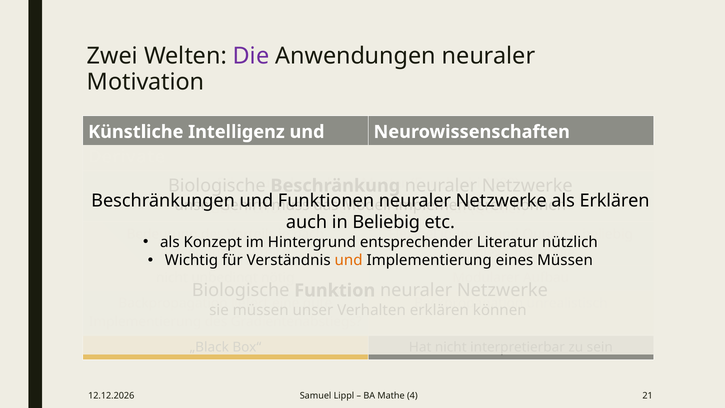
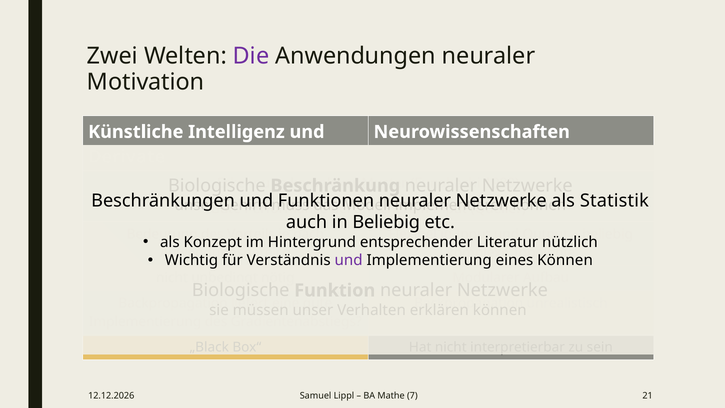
Erklären at (615, 201): Erklären -> Statistik
und at (349, 260) colour: orange -> purple
eines Müssen: Müssen -> Können
4: 4 -> 7
